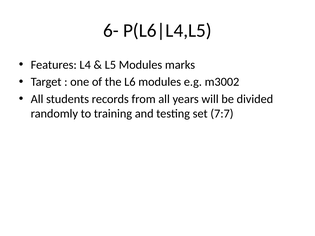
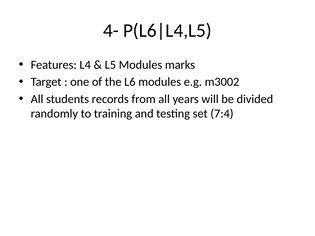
6-: 6- -> 4-
7:7: 7:7 -> 7:4
